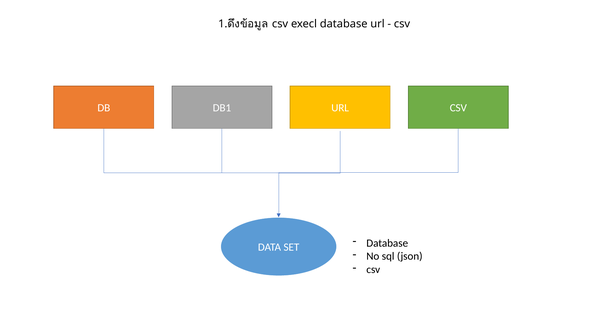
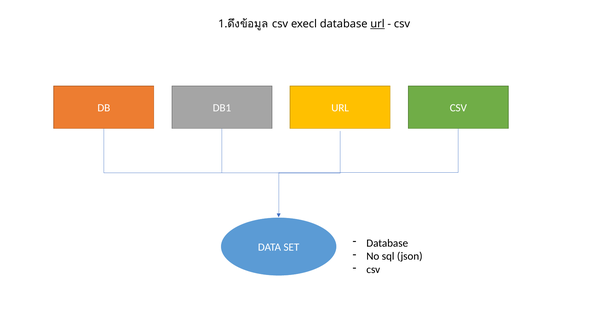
url at (377, 24) underline: none -> present
